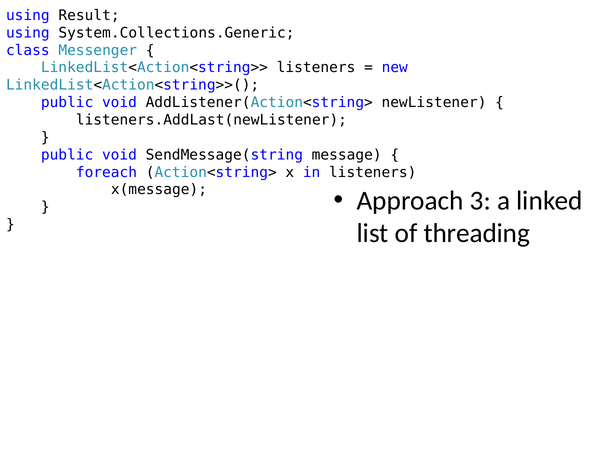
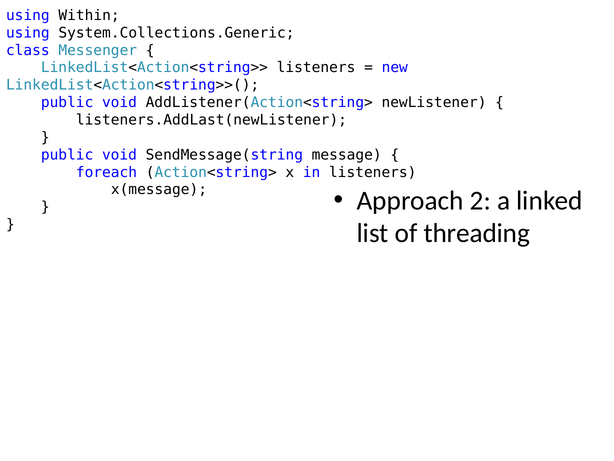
Result: Result -> Within
3: 3 -> 2
